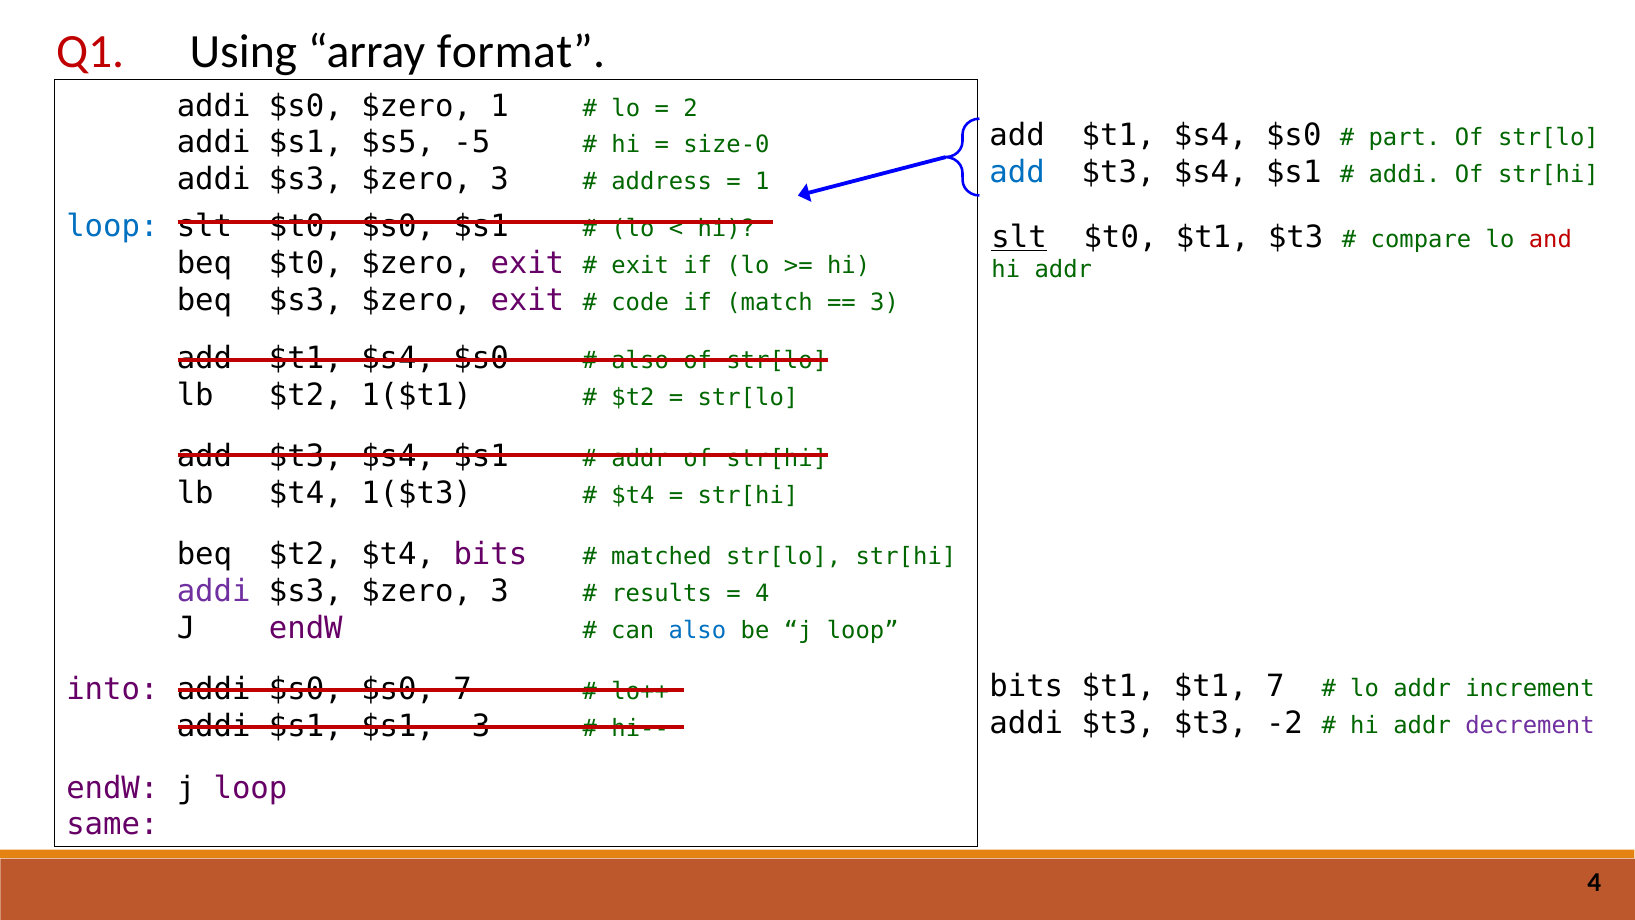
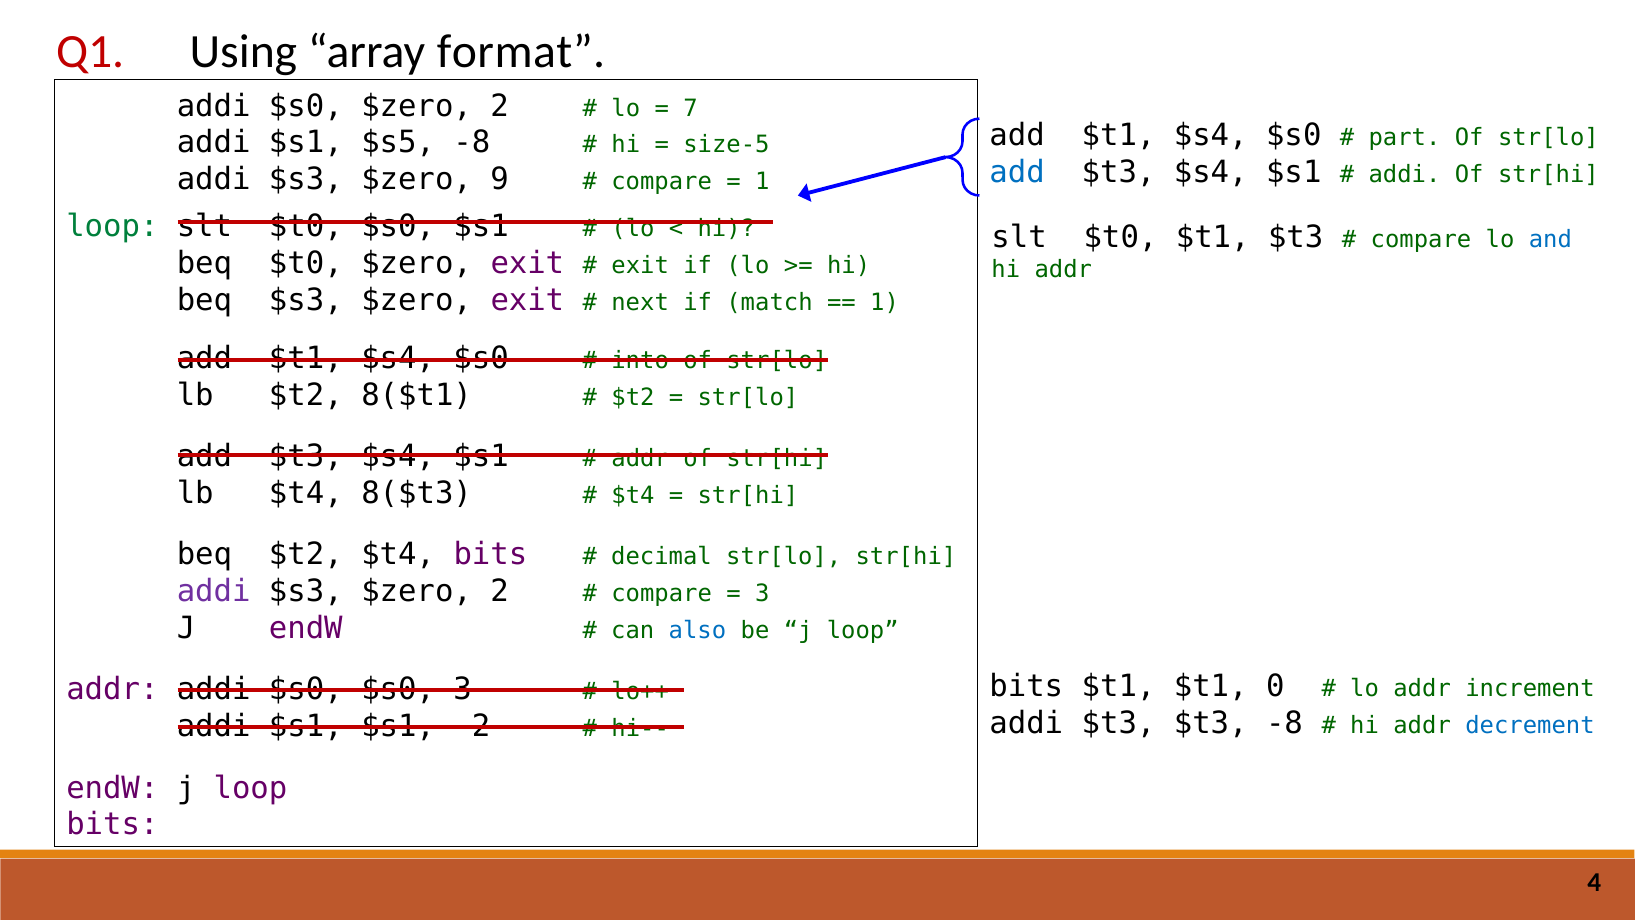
$s0 $zero 1: 1 -> 2
2: 2 -> 7
$s5 -5: -5 -> -8
size-0: size-0 -> size-5
3 at (500, 180): 3 -> 9
address at (662, 182): address -> compare
loop at (112, 227) colour: blue -> green
slt at (1019, 237) underline: present -> none
and colour: red -> blue
code: code -> next
3 at (885, 302): 3 -> 1
also at (640, 361): also -> into
1($t1: 1($t1 -> 8($t1
1($t3: 1($t3 -> 8($t3
matched: matched -> decimal
3 at (500, 591): 3 -> 2
results at (662, 594): results -> compare
4 at (762, 594): 4 -> 3
$t1 7: 7 -> 0
into at (112, 690): into -> addr
$s0 7: 7 -> 3
$t3 -2: -2 -> -8
decrement colour: purple -> blue
-3: -3 -> -2
same at (112, 824): same -> bits
